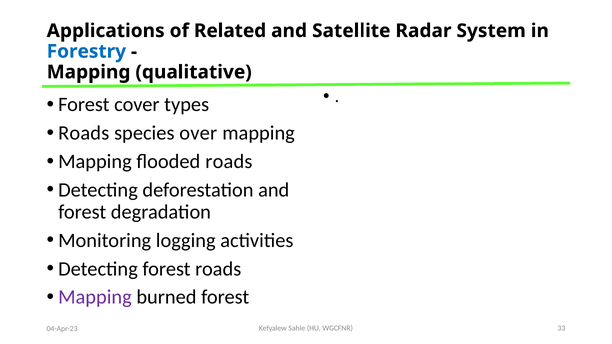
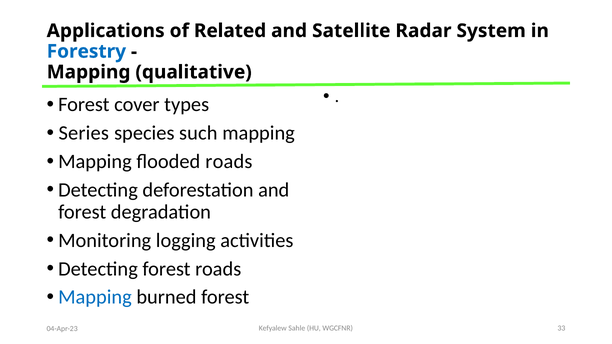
Roads at (84, 133): Roads -> Series
over: over -> such
Mapping at (95, 297) colour: purple -> blue
